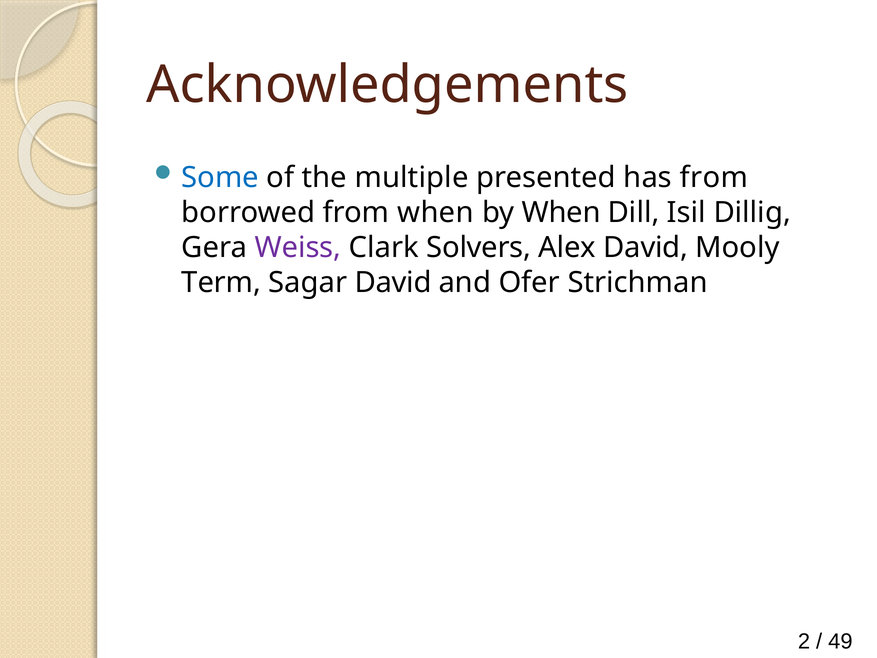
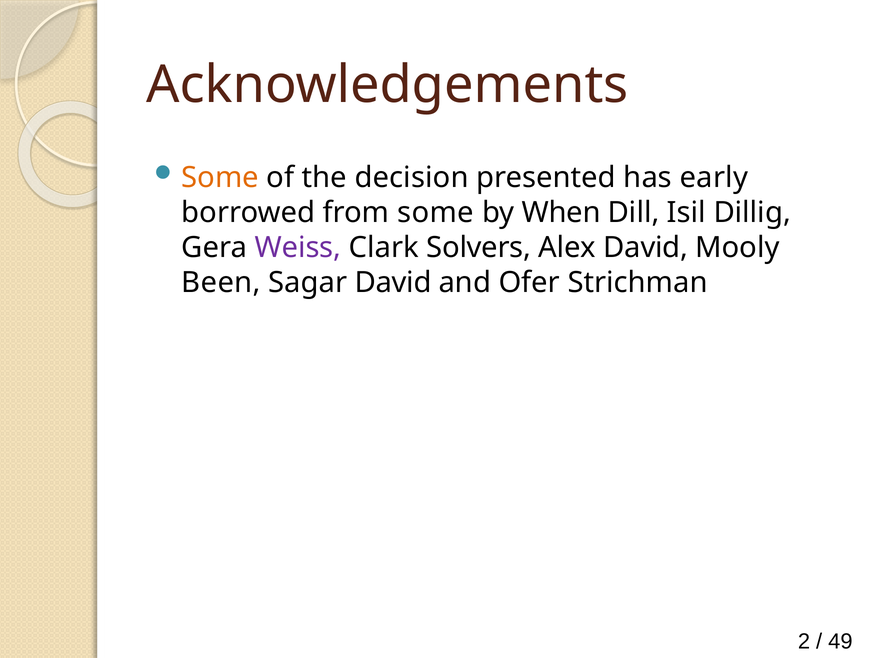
Some at (220, 177) colour: blue -> orange
multiple: multiple -> decision
has from: from -> early
from when: when -> some
Term: Term -> Been
